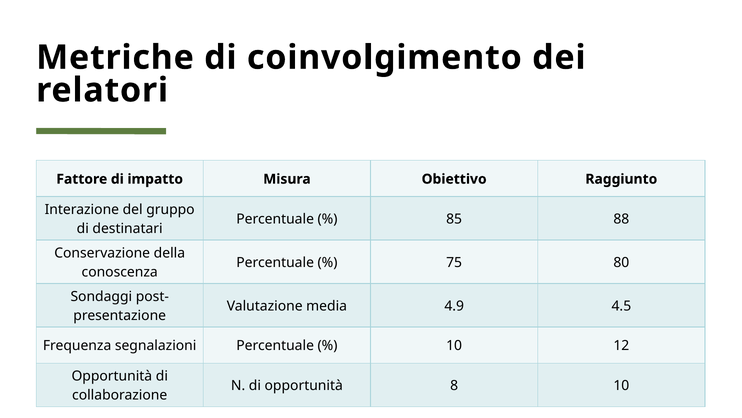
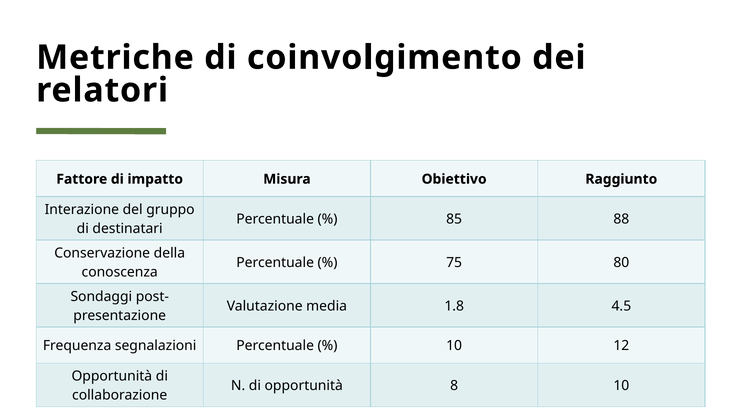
4.9: 4.9 -> 1.8
